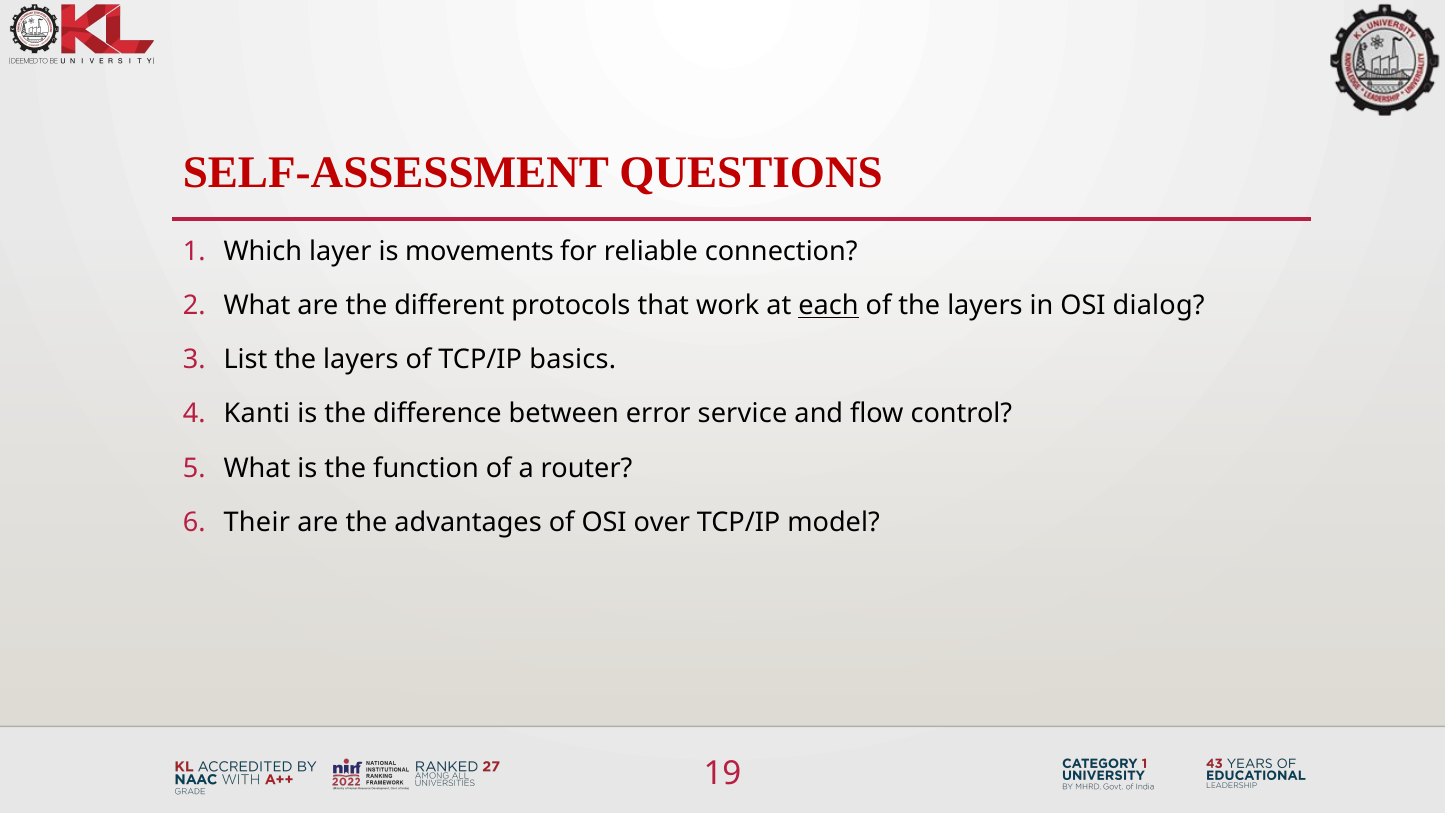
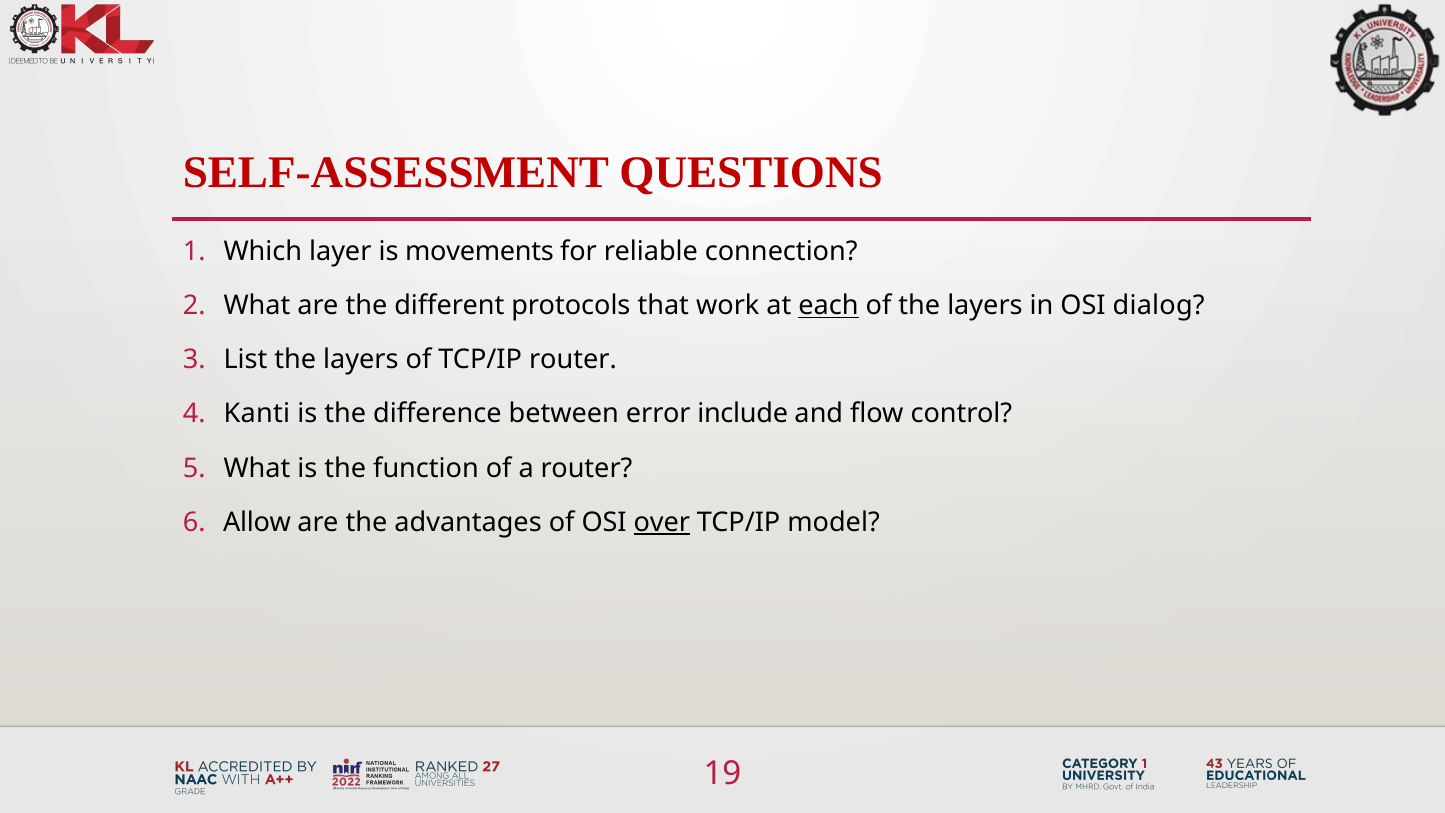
TCP/IP basics: basics -> router
service: service -> include
Their: Their -> Allow
over underline: none -> present
